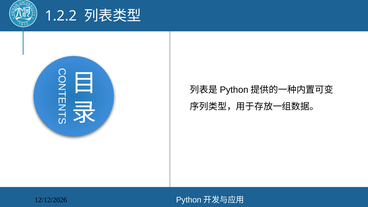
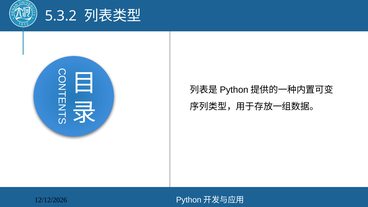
1.2.2: 1.2.2 -> 5.3.2
